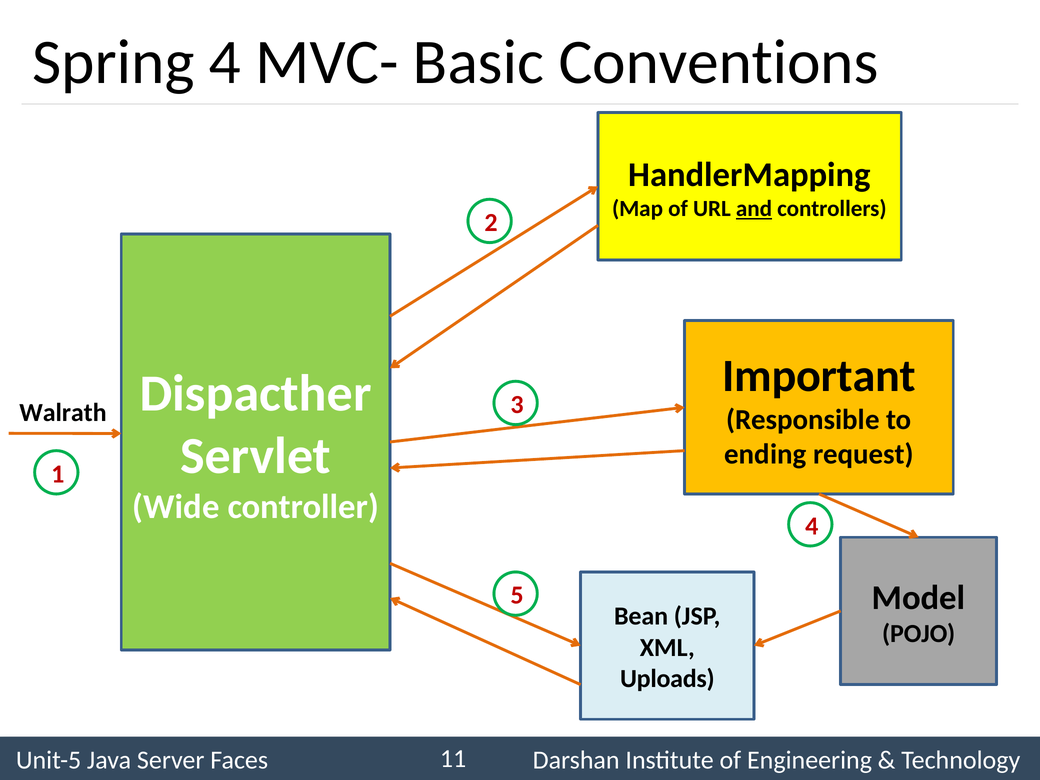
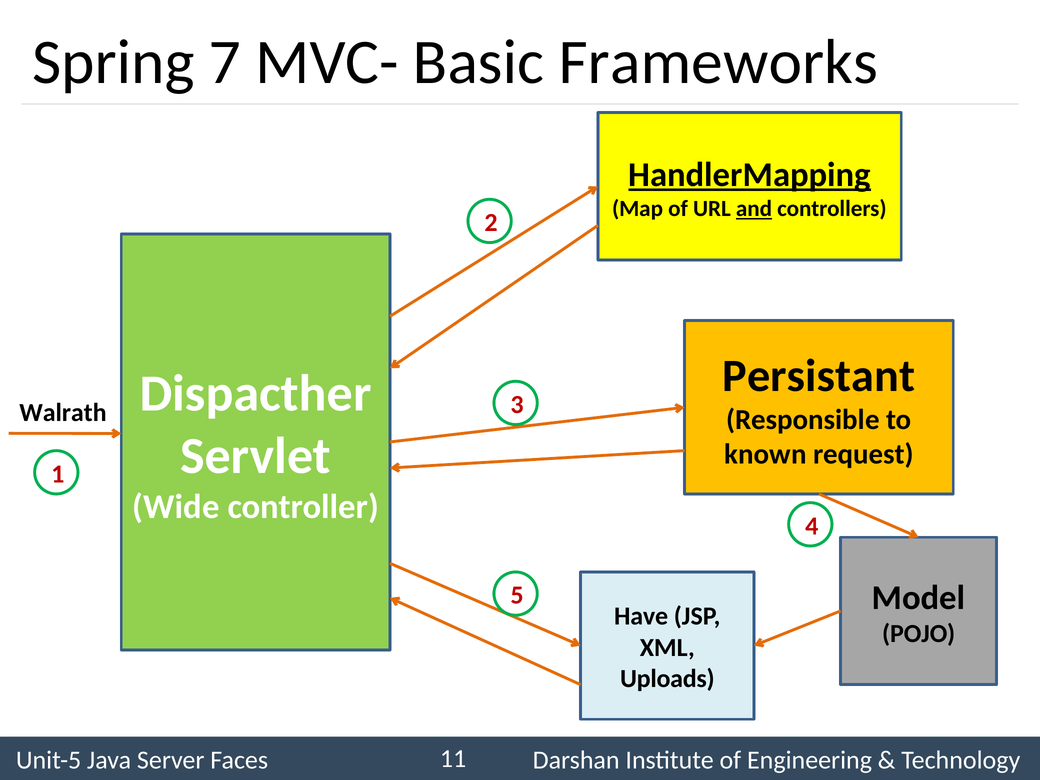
Spring 4: 4 -> 7
Conventions: Conventions -> Frameworks
HandlerMapping underline: none -> present
Important: Important -> Persistant
ending: ending -> known
Bean: Bean -> Have
